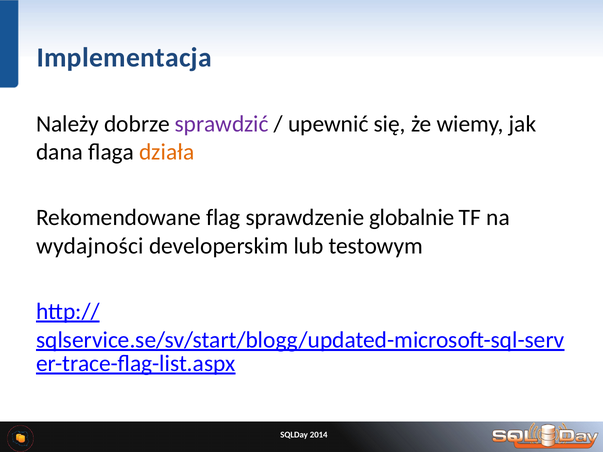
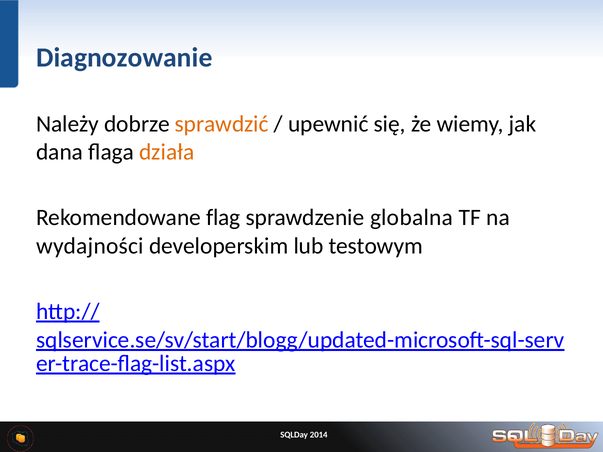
Implementacja: Implementacja -> Diagnozowanie
sprawdzić colour: purple -> orange
globalnie: globalnie -> globalna
